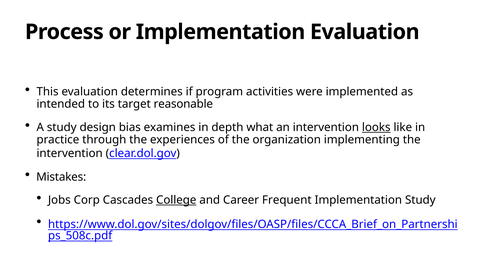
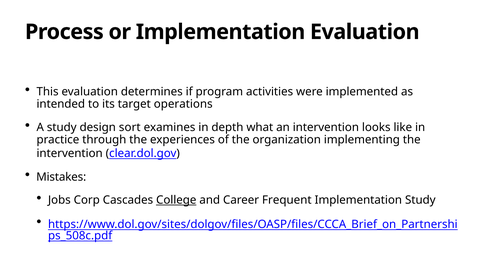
reasonable: reasonable -> operations
bias: bias -> sort
looks underline: present -> none
